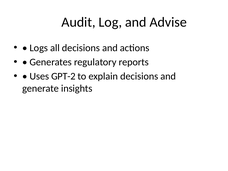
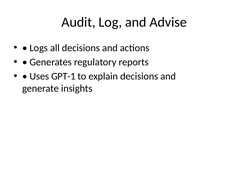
GPT-2: GPT-2 -> GPT-1
